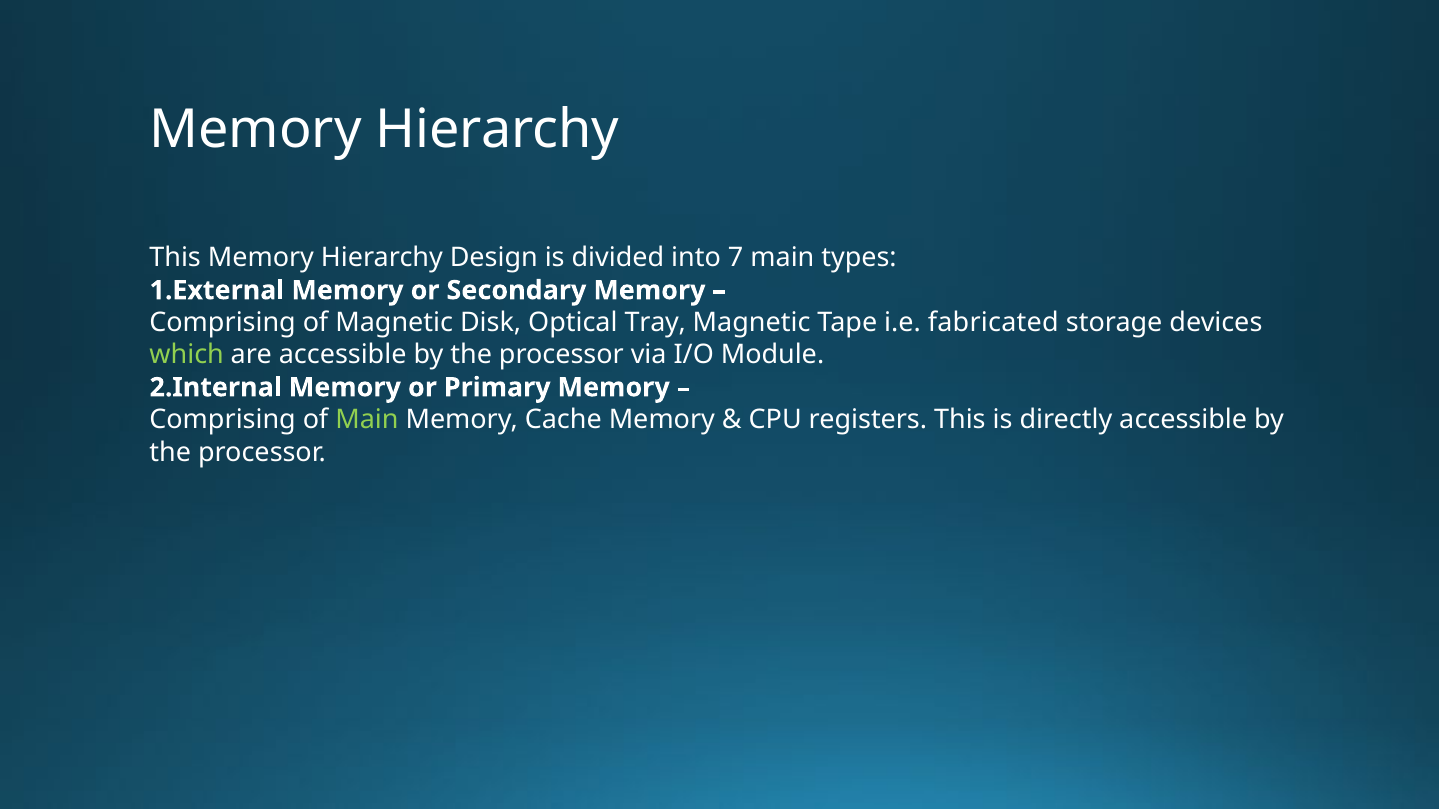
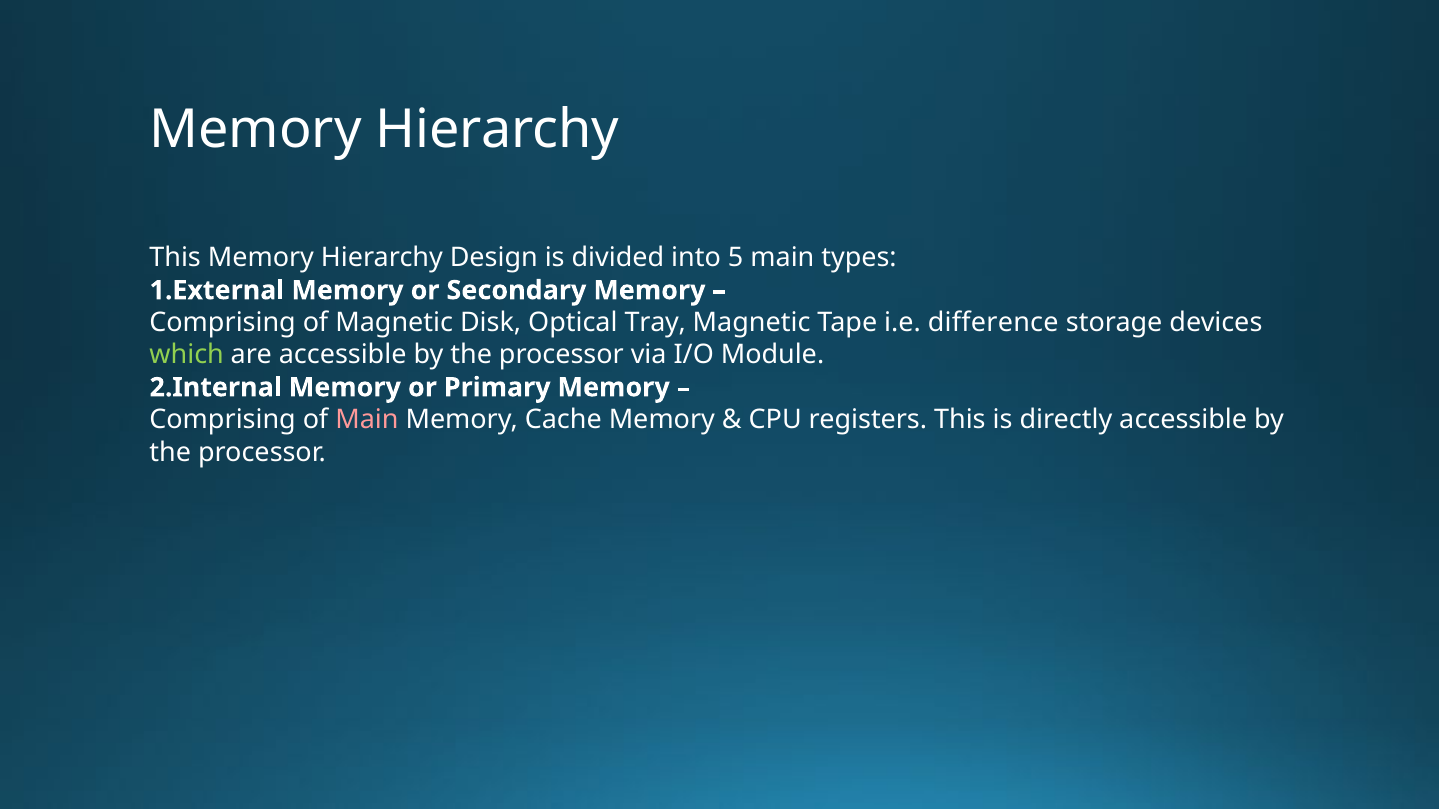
7: 7 -> 5
fabricated: fabricated -> difference
Main at (367, 420) colour: light green -> pink
